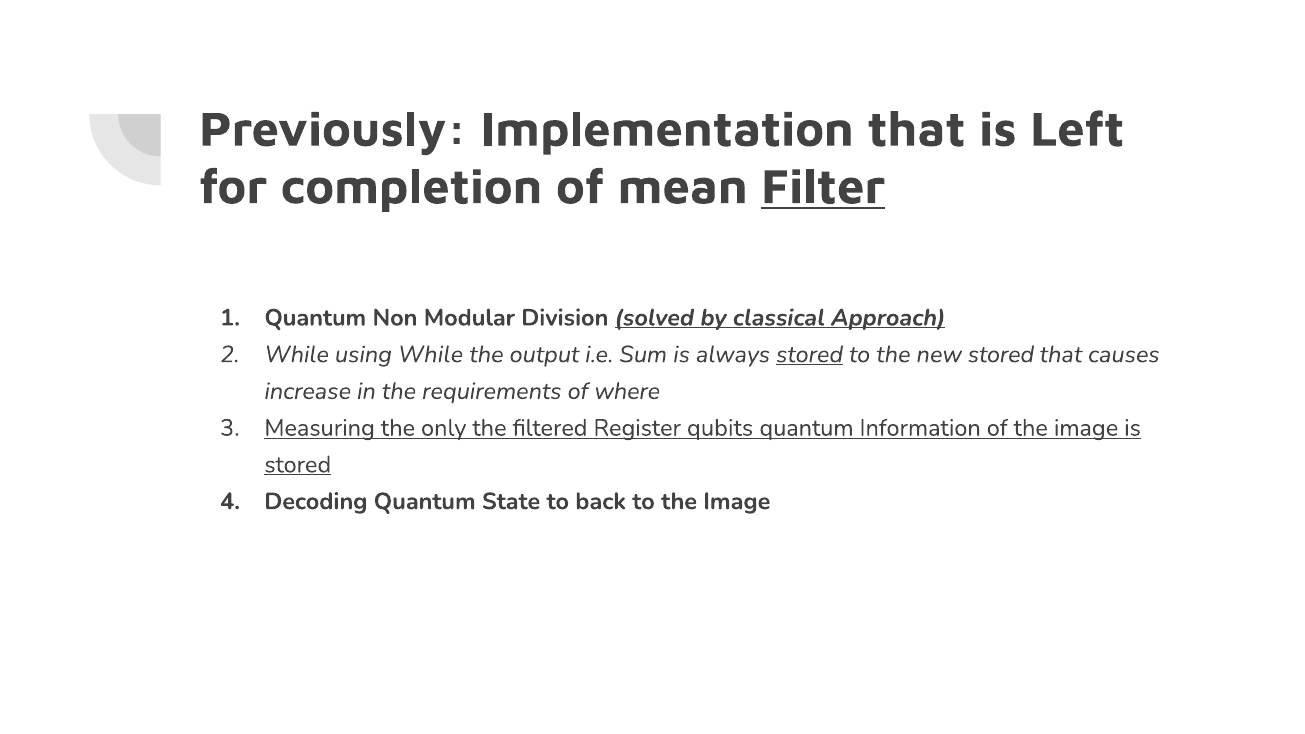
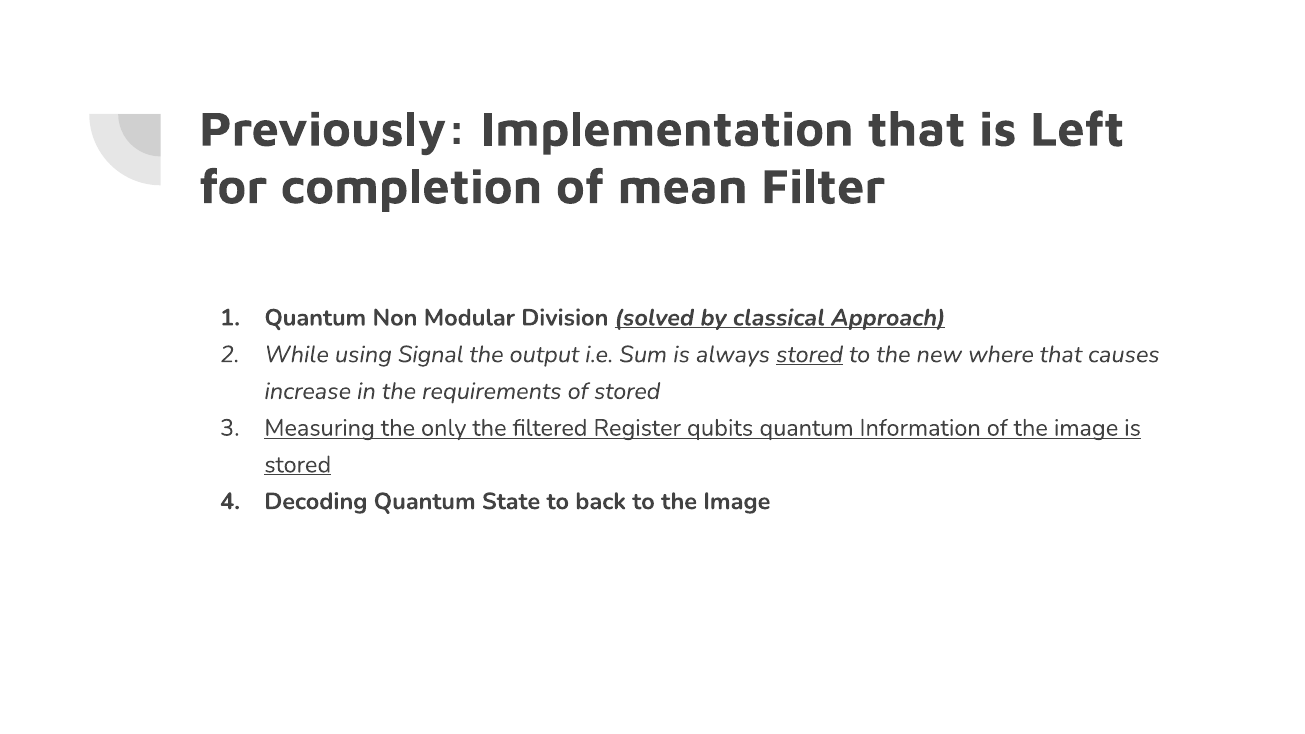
Filter underline: present -> none
using While: While -> Signal
new stored: stored -> where
of where: where -> stored
